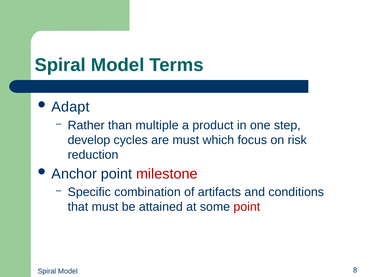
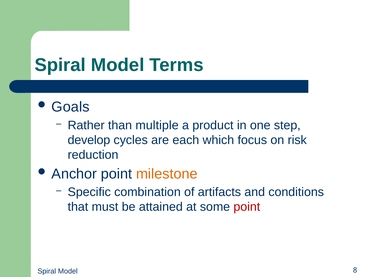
Adapt: Adapt -> Goals
are must: must -> each
milestone colour: red -> orange
